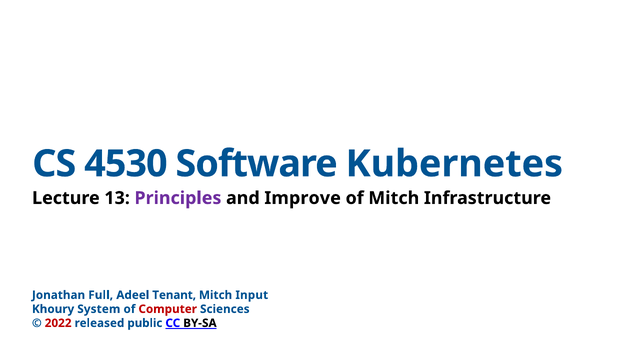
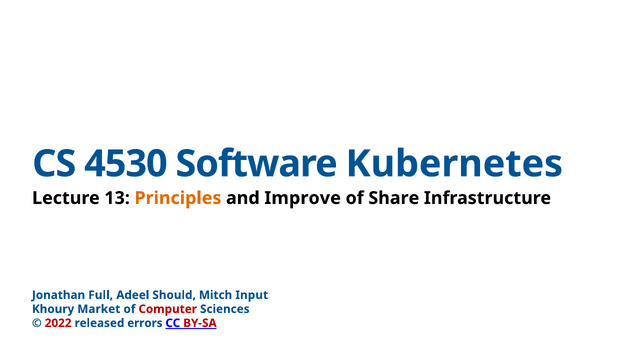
Principles colour: purple -> orange
of Mitch: Mitch -> Share
Tenant: Tenant -> Should
System: System -> Market
public: public -> errors
BY-SA colour: black -> red
